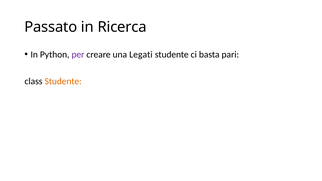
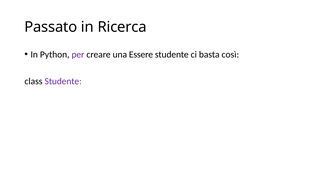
Legati: Legati -> Essere
pari: pari -> così
Studente at (63, 81) colour: orange -> purple
